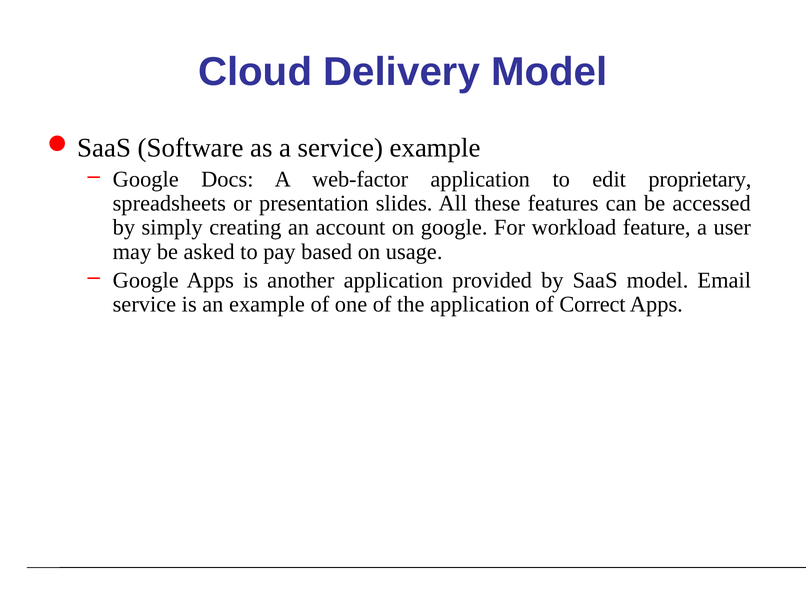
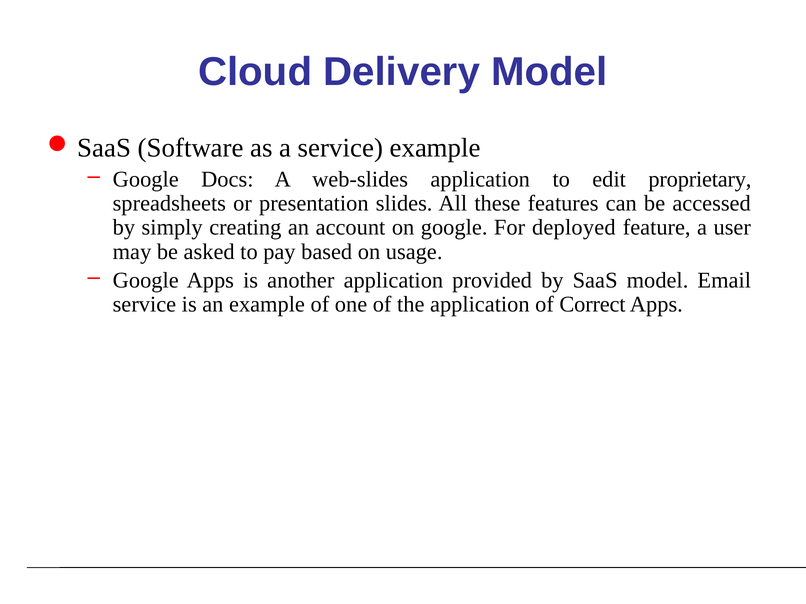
web-factor: web-factor -> web-slides
workload: workload -> deployed
